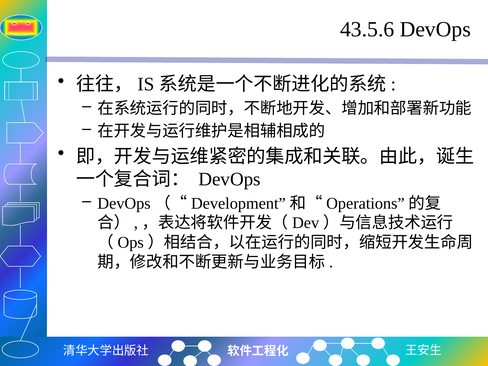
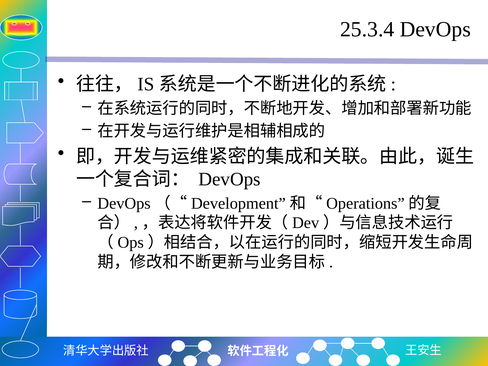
43.5.6: 43.5.6 -> 25.3.4
